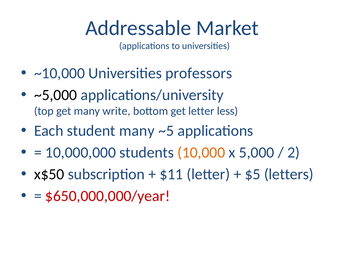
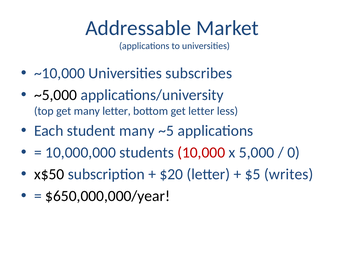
professors: professors -> subscribes
many write: write -> letter
10,000 colour: orange -> red
2: 2 -> 0
$11: $11 -> $20
letters: letters -> writes
$650,000,000/year colour: red -> black
